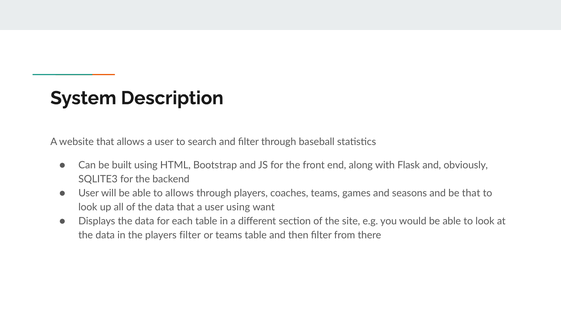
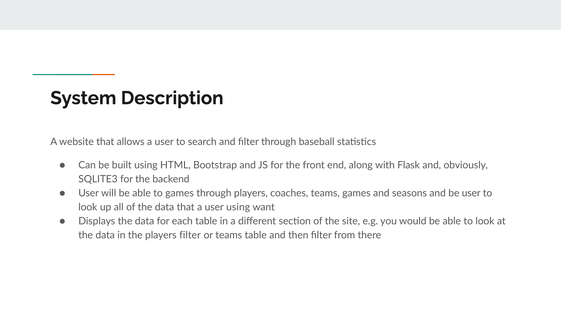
to allows: allows -> games
be that: that -> user
